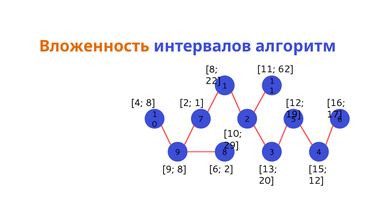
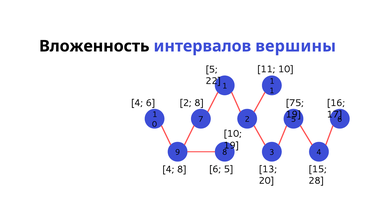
Вложенность colour: orange -> black
алгоритм: алгоритм -> вершины
11 62: 62 -> 10
8 at (212, 69): 8 -> 5
4 8: 8 -> 6
2 1: 1 -> 8
12 at (295, 103): 12 -> 75
29 at (231, 145): 29 -> 19
2 at (229, 169): 2 -> 5
9 at (168, 170): 9 -> 4
12 at (316, 181): 12 -> 28
